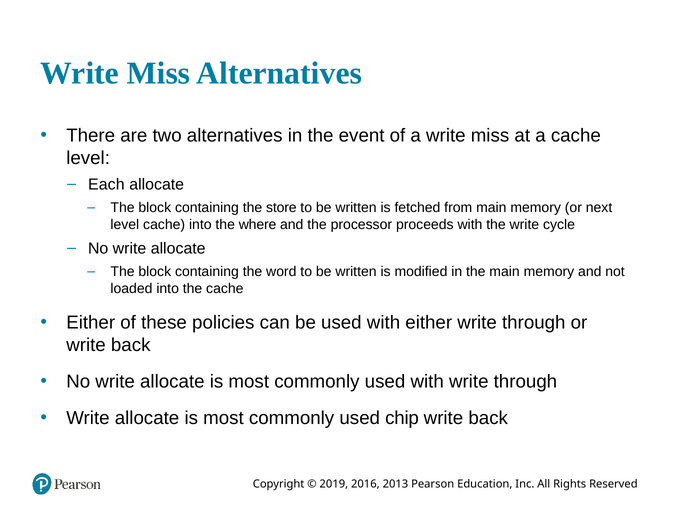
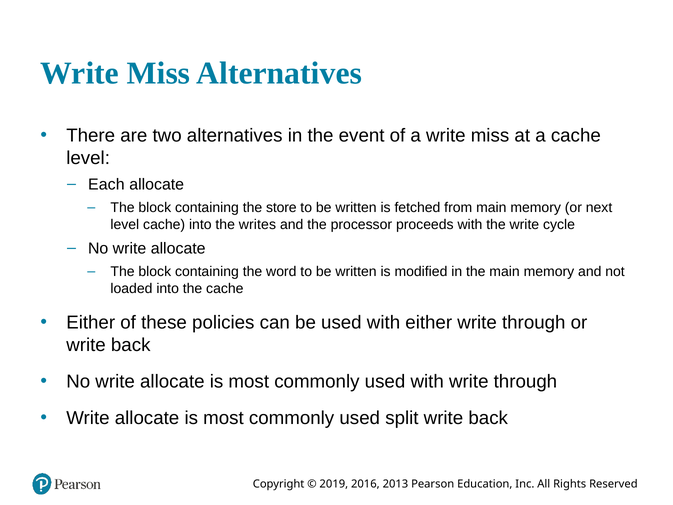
where: where -> writes
chip: chip -> split
